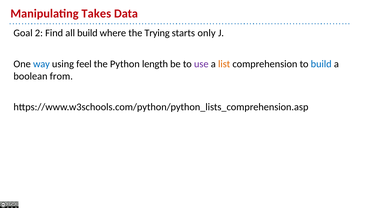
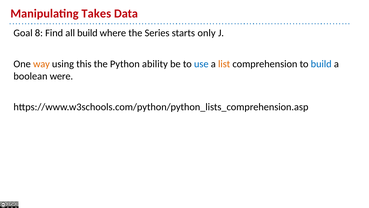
2: 2 -> 8
Trying: Trying -> Series
way colour: blue -> orange
feel: feel -> this
length: length -> ability
use colour: purple -> blue
from: from -> were
